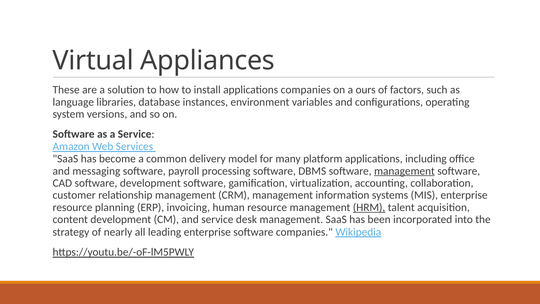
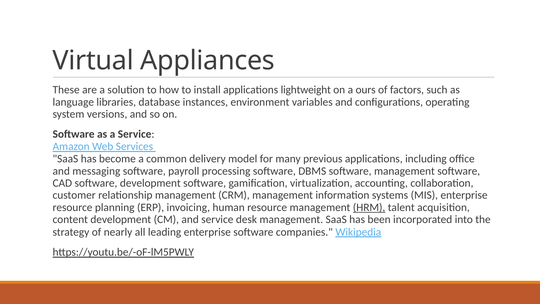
applications companies: companies -> lightweight
platform: platform -> previous
management at (404, 171) underline: present -> none
